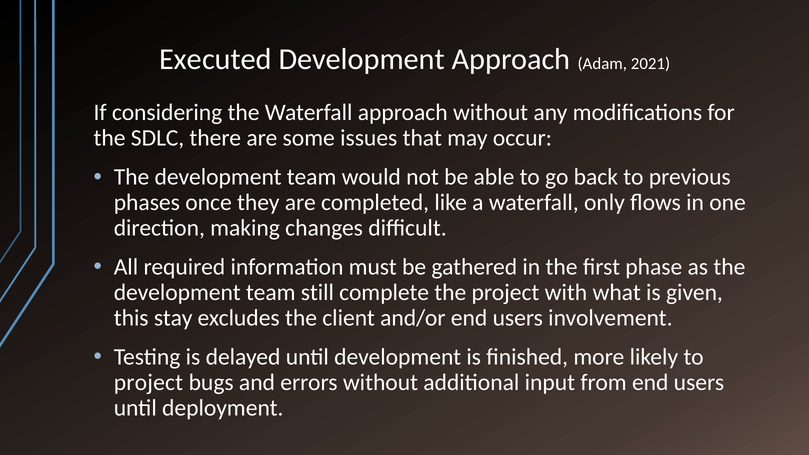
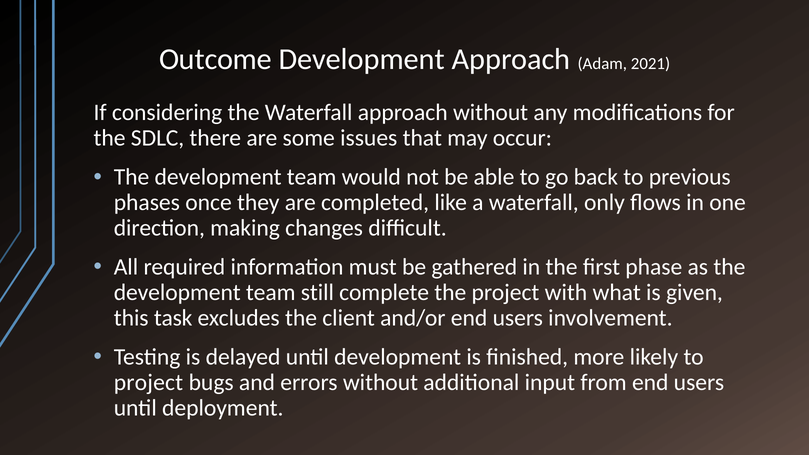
Executed: Executed -> Outcome
stay: stay -> task
